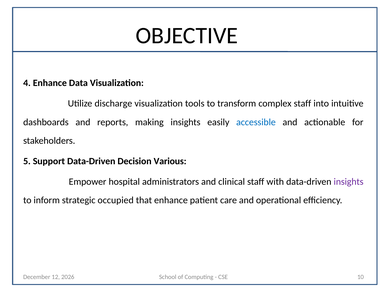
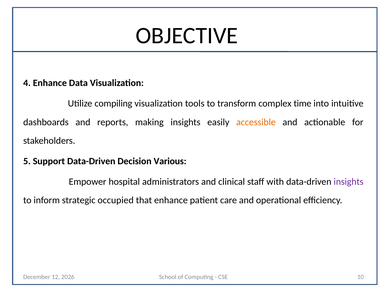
discharge: discharge -> compiling
complex staff: staff -> time
accessible colour: blue -> orange
